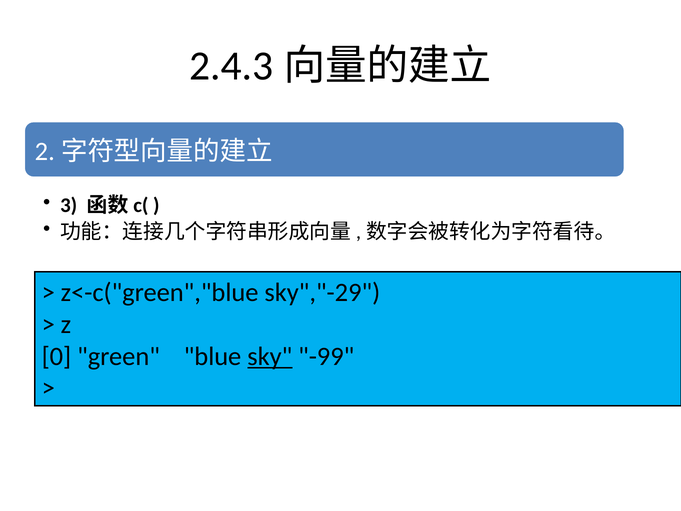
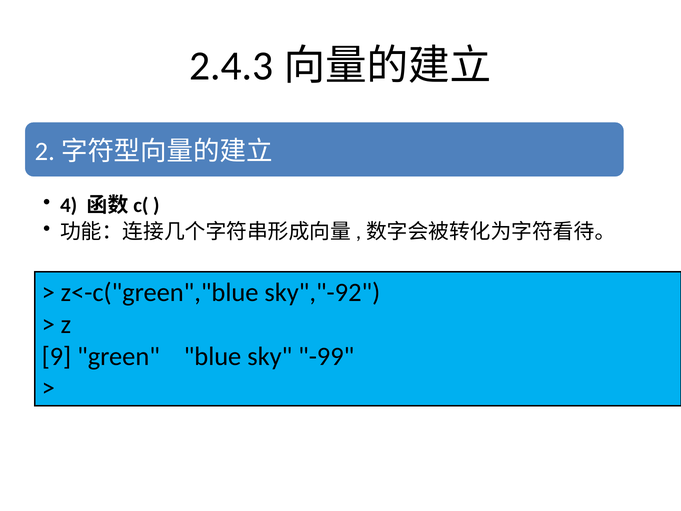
3: 3 -> 4
sky","-29: sky","-29 -> sky","-92
0: 0 -> 9
sky underline: present -> none
